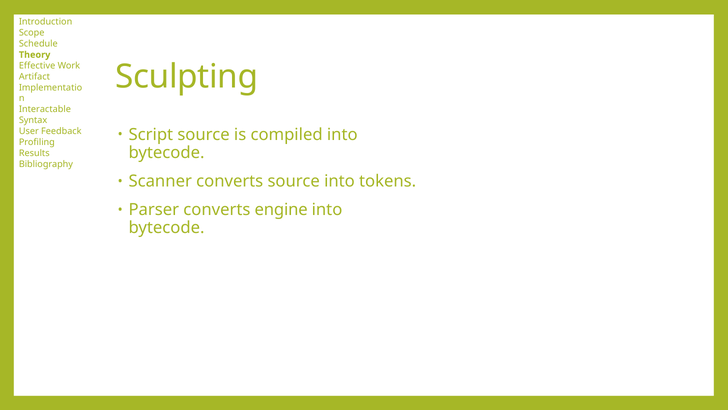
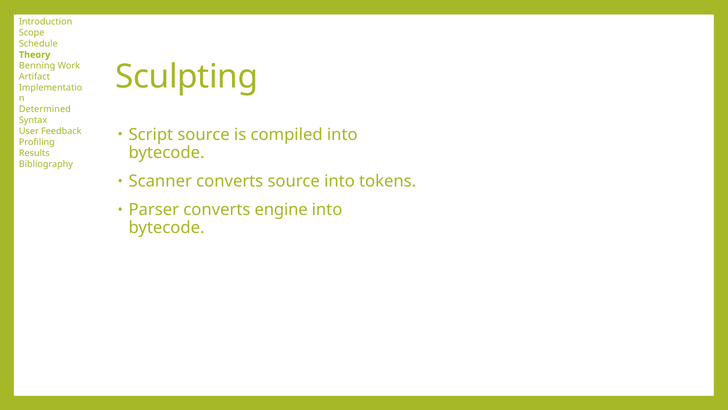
Effective: Effective -> Benning
Interactable: Interactable -> Determined
